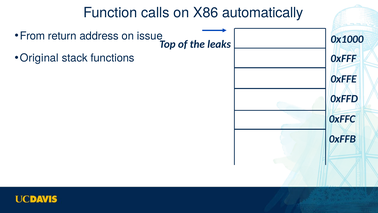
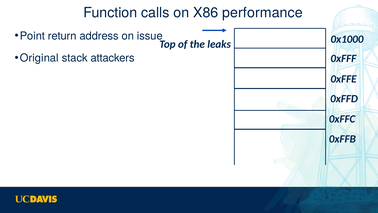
automatically: automatically -> performance
From: From -> Point
functions: functions -> attackers
